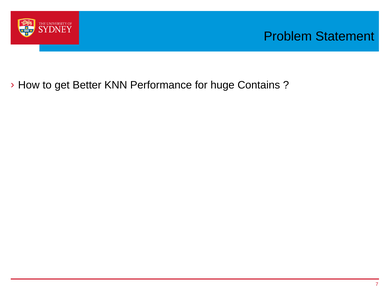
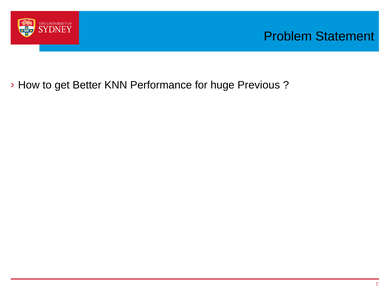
Contains: Contains -> Previous
